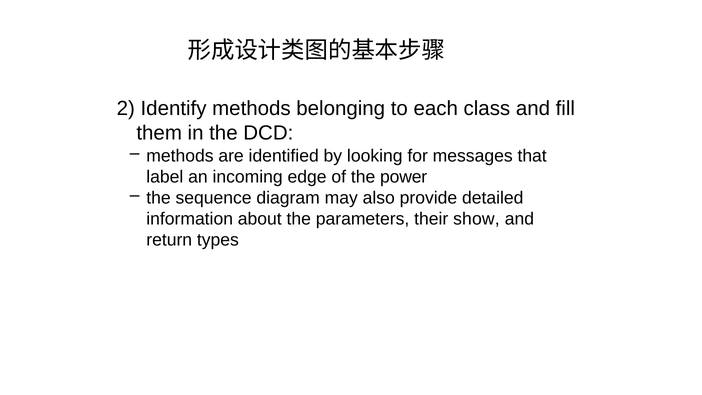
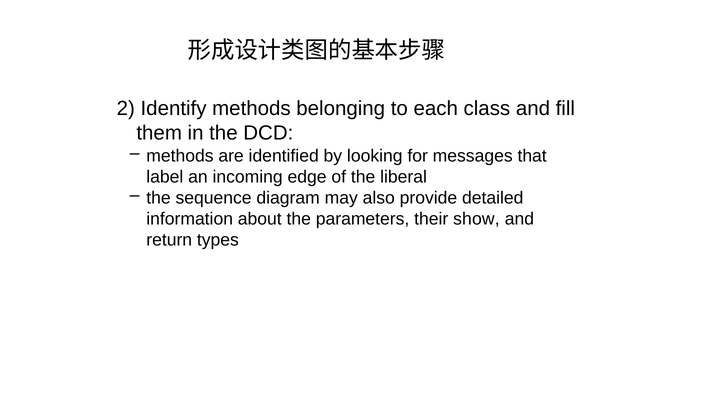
power: power -> liberal
